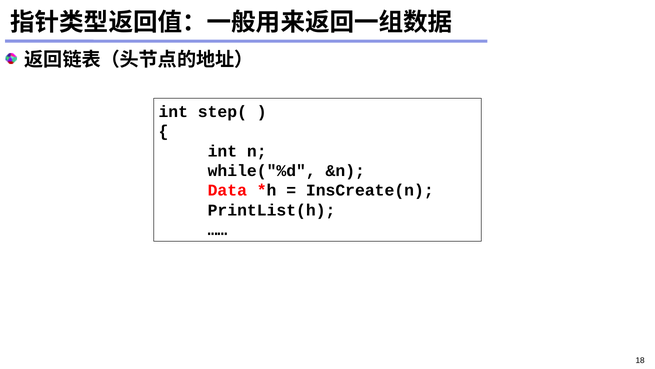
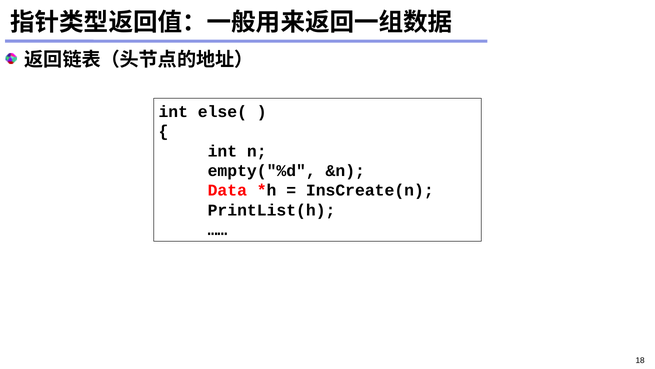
step(: step( -> else(
while("%d: while("%d -> empty("%d
